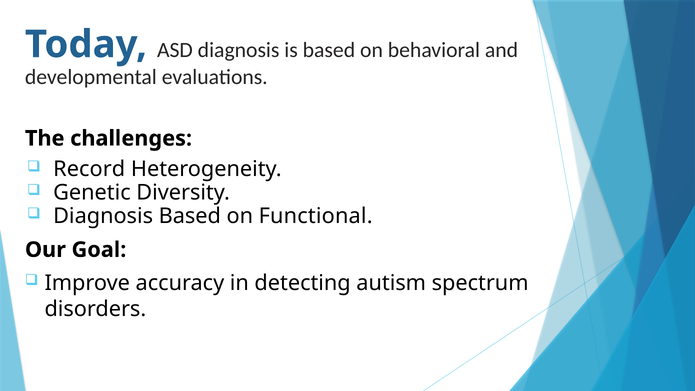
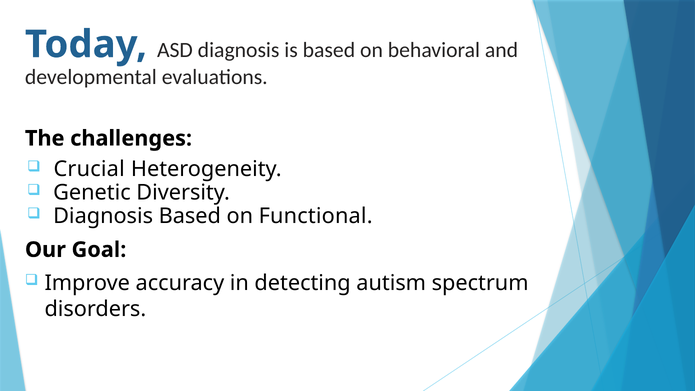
Record: Record -> Crucial
